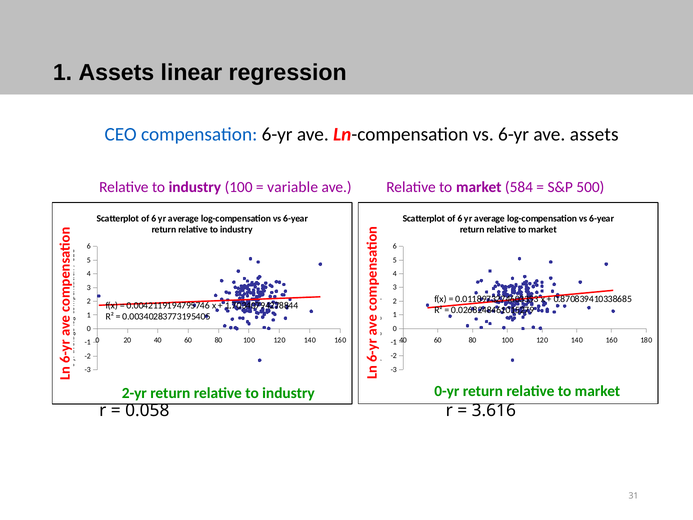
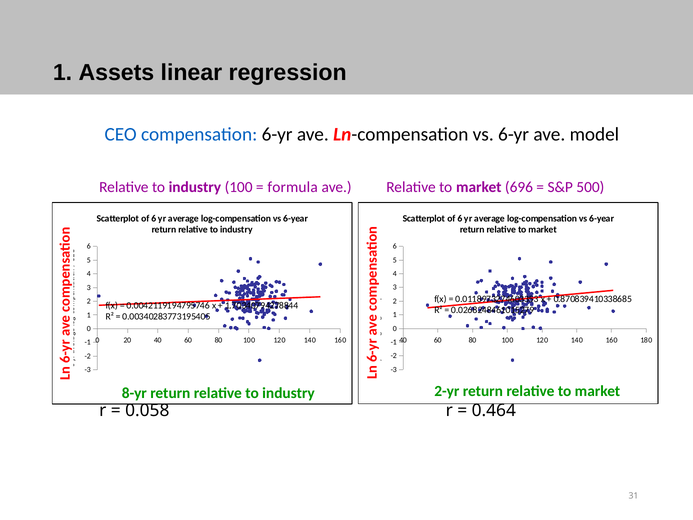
ave assets: assets -> model
variable: variable -> formula
584: 584 -> 696
0-yr: 0-yr -> 2-yr
2-yr: 2-yr -> 8-yr
3.616: 3.616 -> 0.464
